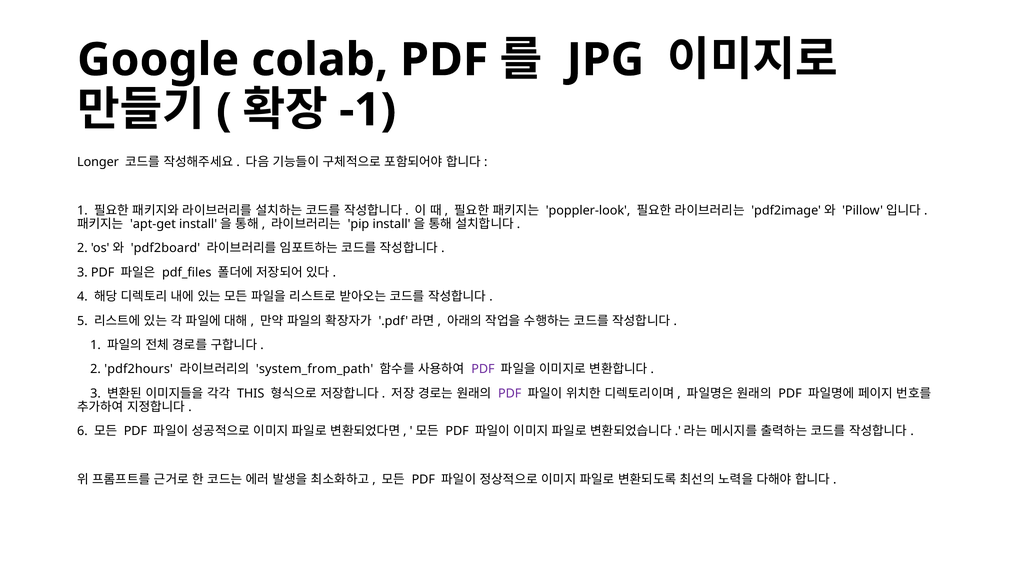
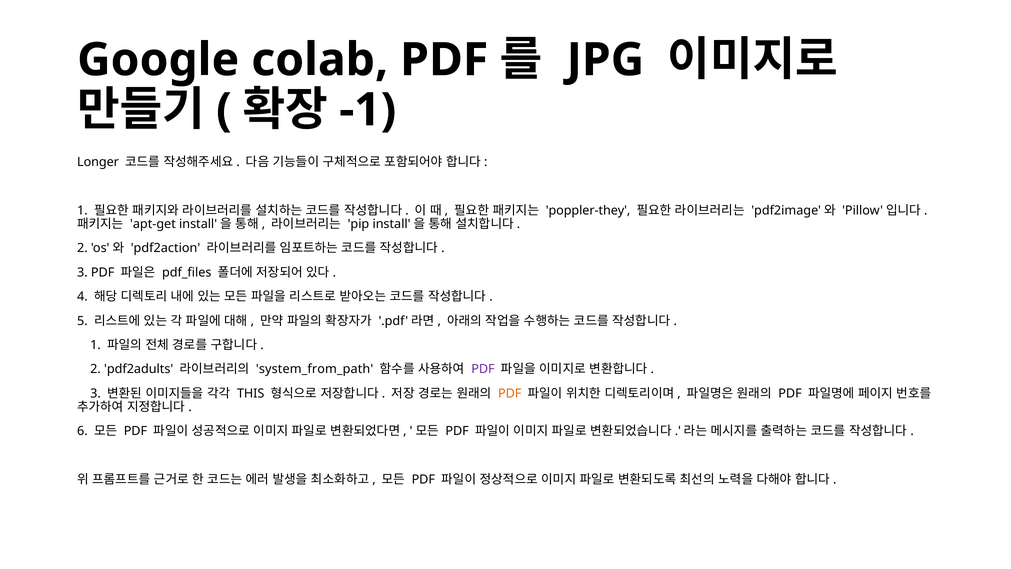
poppler-look: poppler-look -> poppler-they
pdf2board: pdf2board -> pdf2action
pdf2hours: pdf2hours -> pdf2adults
PDF at (510, 393) colour: purple -> orange
